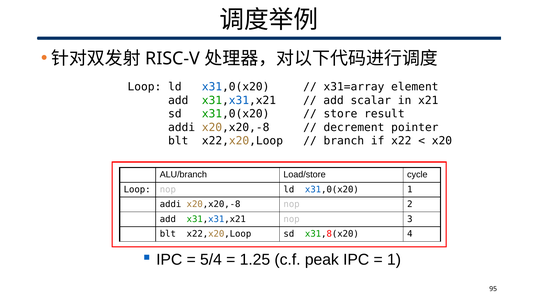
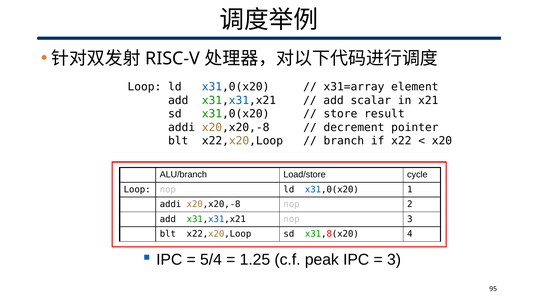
1 at (394, 259): 1 -> 3
